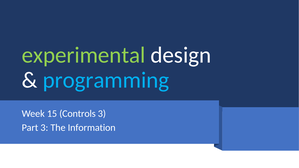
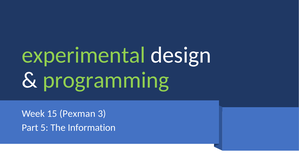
programming colour: light blue -> light green
Controls: Controls -> Pexman
Part 3: 3 -> 5
